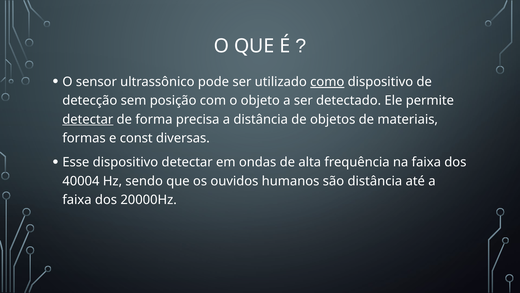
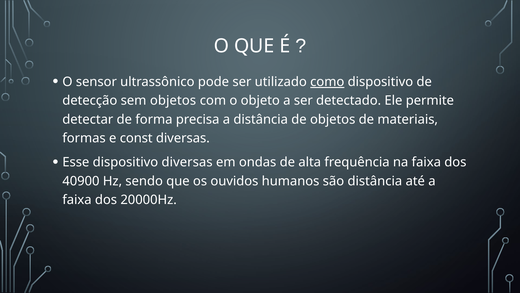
sem posição: posição -> objetos
detectar at (88, 119) underline: present -> none
dispositivo detectar: detectar -> diversas
40004: 40004 -> 40900
